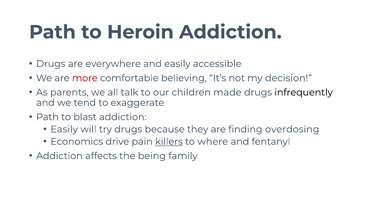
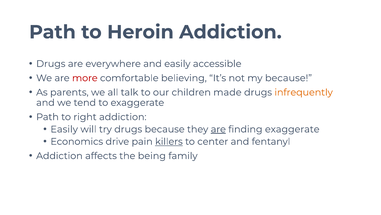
my decision: decision -> because
infrequently colour: black -> orange
blast: blast -> right
are at (218, 129) underline: none -> present
finding overdosing: overdosing -> exaggerate
where: where -> center
